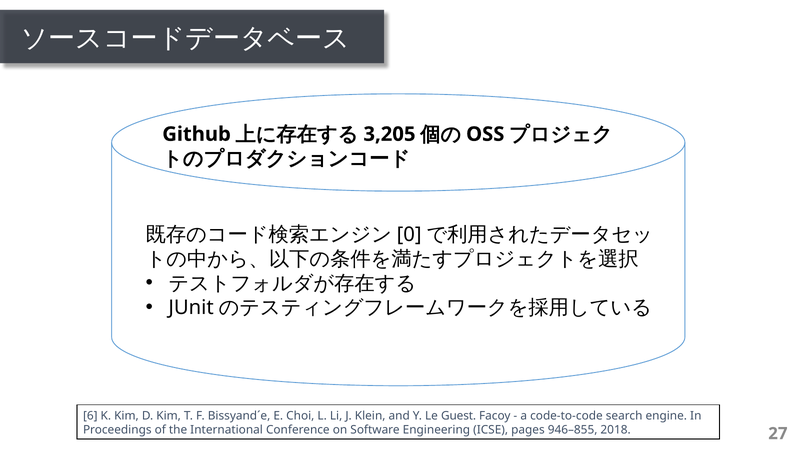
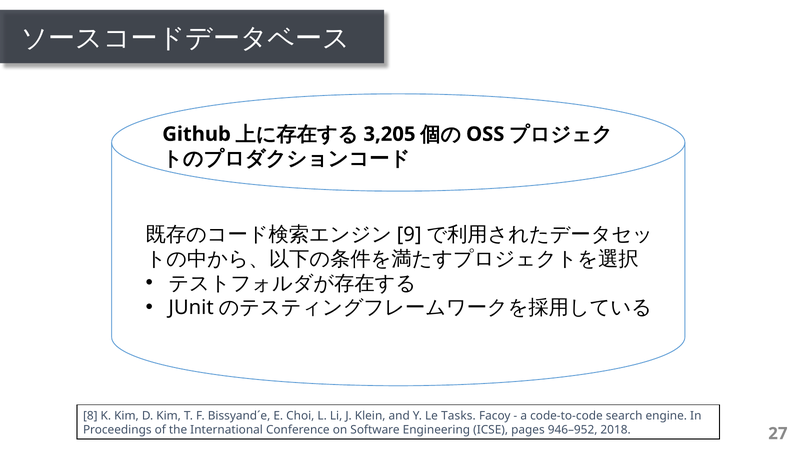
0: 0 -> 9
6: 6 -> 8
Guest: Guest -> Tasks
946–855: 946–855 -> 946–952
